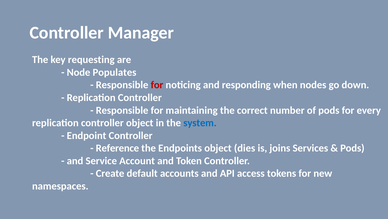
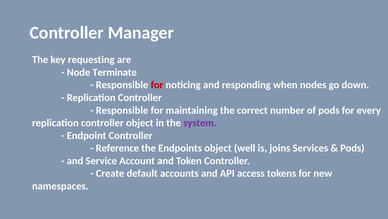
Populates: Populates -> Terminate
system colour: blue -> purple
dies: dies -> well
